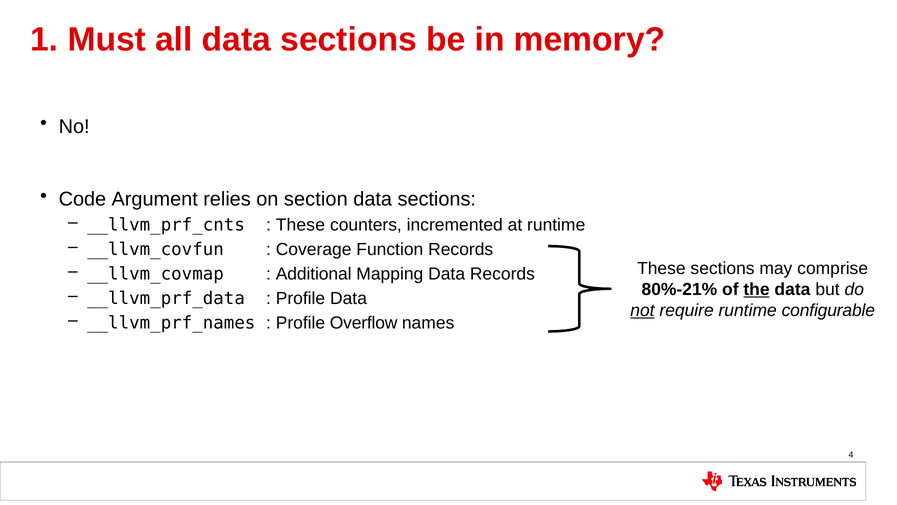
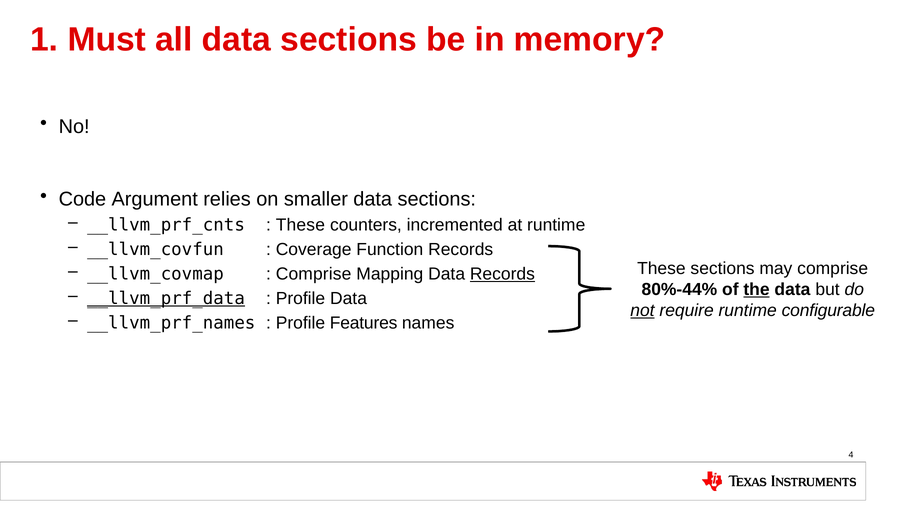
section: section -> smaller
Additional at (314, 274): Additional -> Comprise
Records at (502, 274) underline: none -> present
80%-21%: 80%-21% -> 80%-44%
__llvm_prf_data underline: none -> present
Overflow: Overflow -> Features
